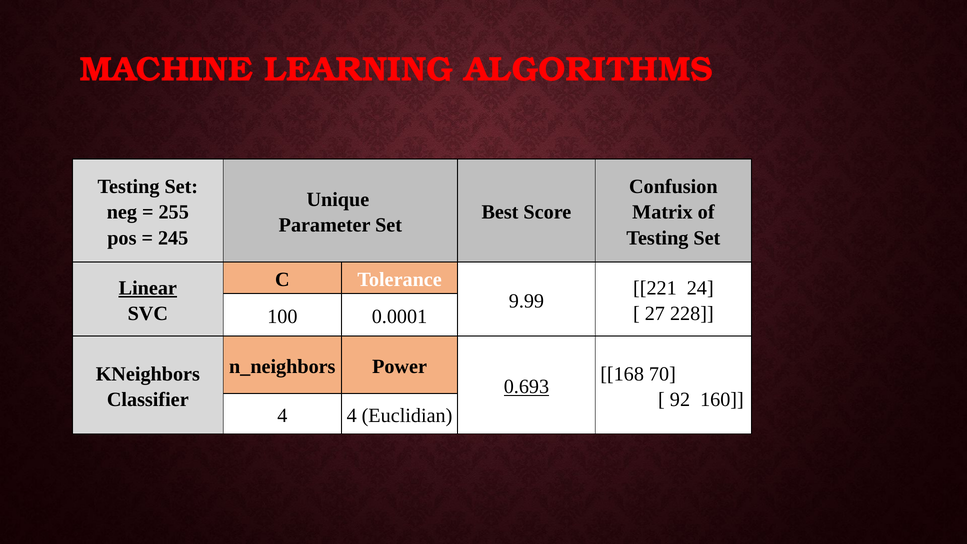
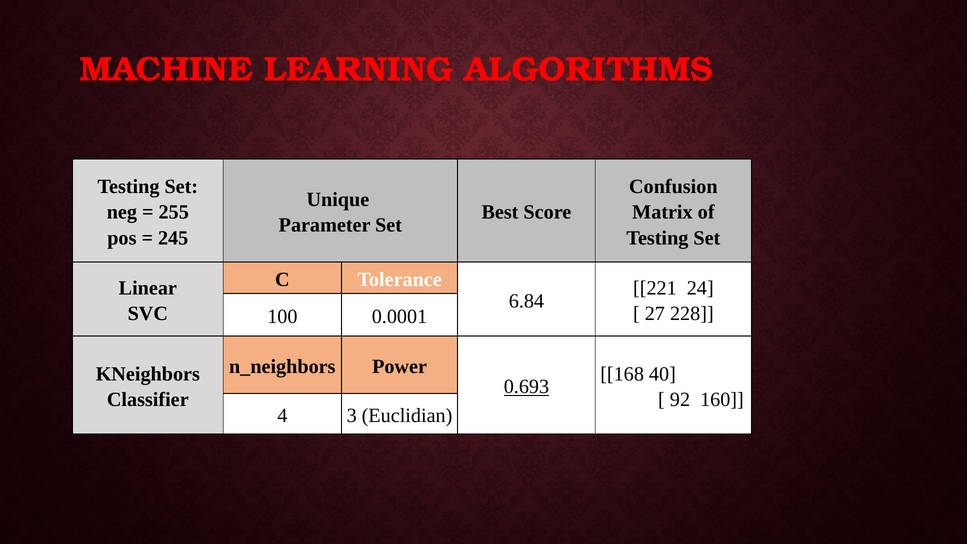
Linear underline: present -> none
9.99: 9.99 -> 6.84
70: 70 -> 40
4 4: 4 -> 3
